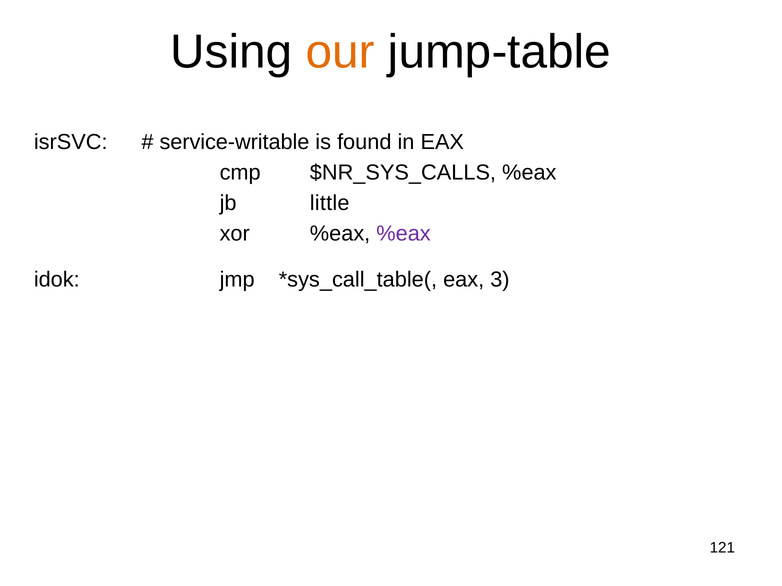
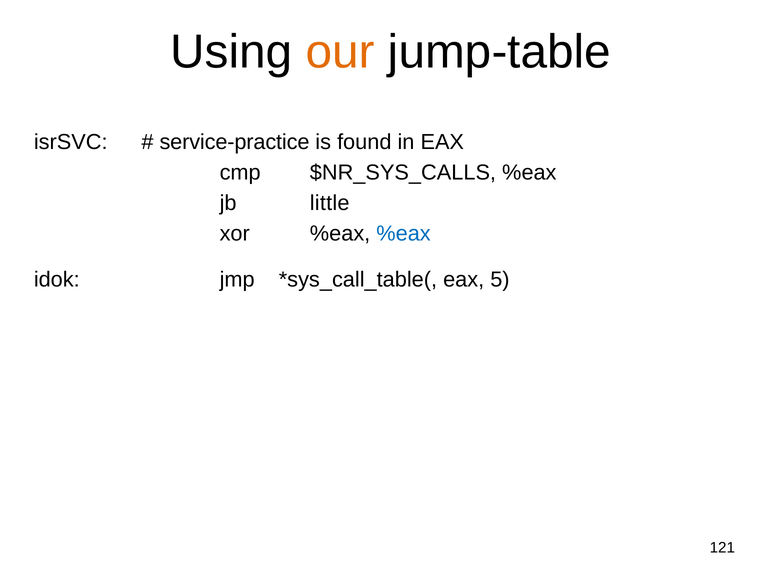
service-writable: service-writable -> service-practice
%eax at (404, 234) colour: purple -> blue
3: 3 -> 5
